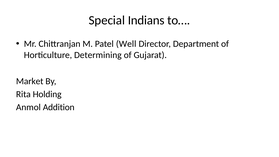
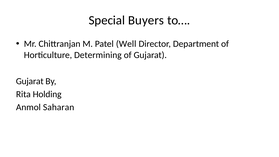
Indians: Indians -> Buyers
Market at (30, 81): Market -> Gujarat
Addition: Addition -> Saharan
